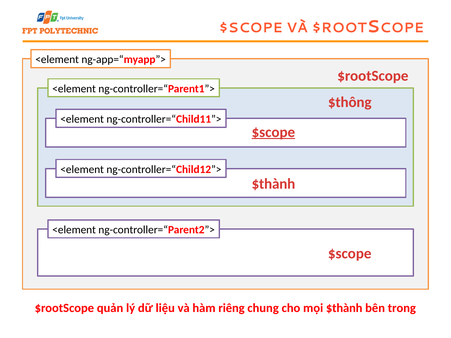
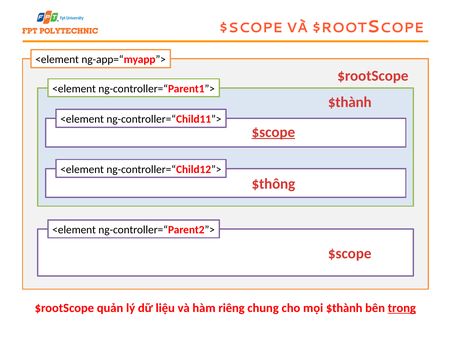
$thông at (350, 102): $thông -> $thành
$thành at (273, 184): $thành -> $thông
trong underline: none -> present
